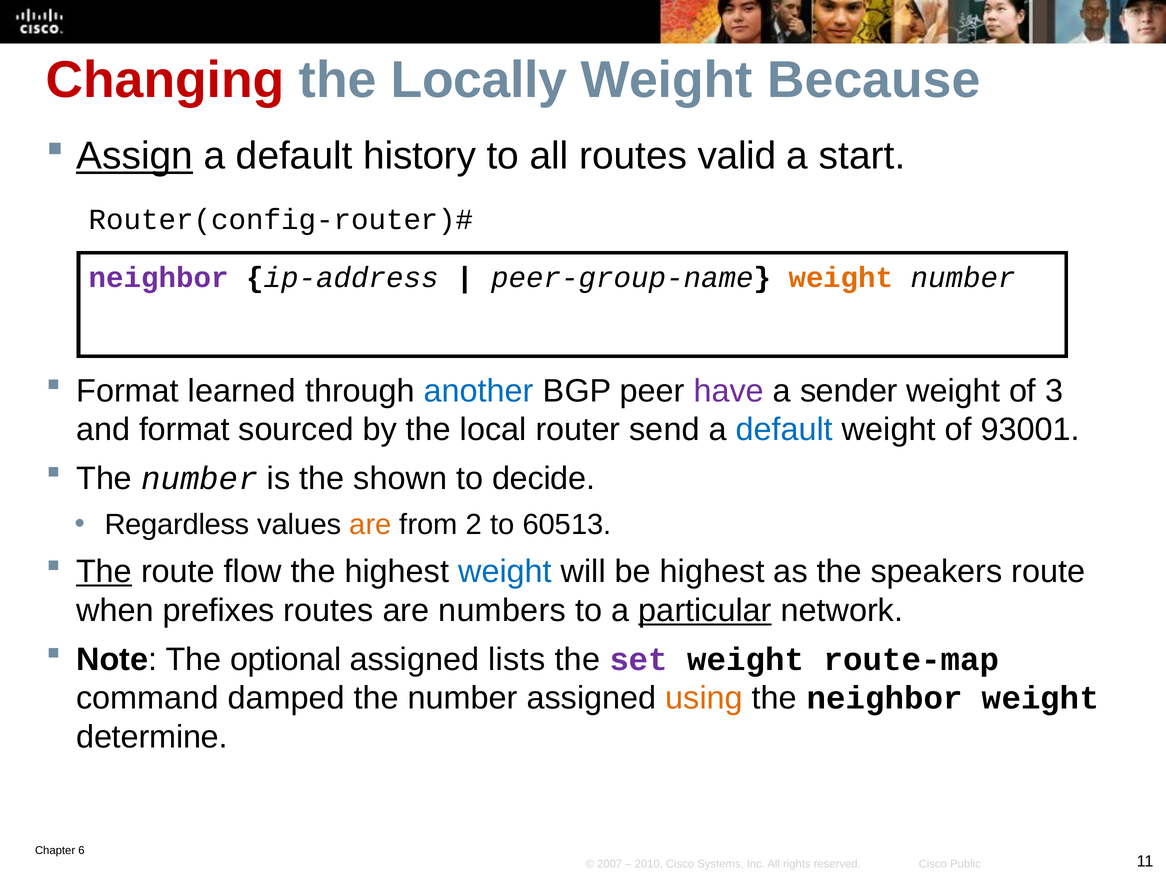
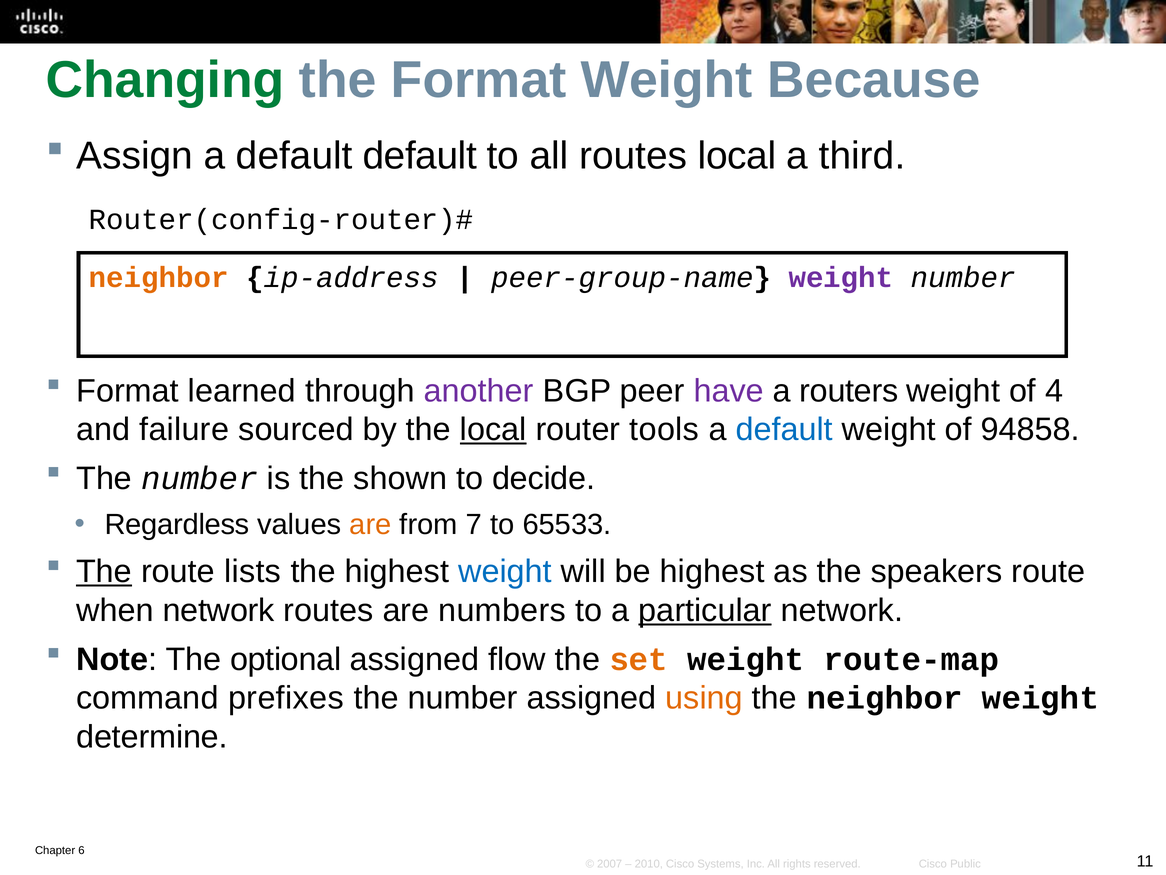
Changing colour: red -> green
the Locally: Locally -> Format
Assign underline: present -> none
default history: history -> default
routes valid: valid -> local
start: start -> third
neighbor at (159, 277) colour: purple -> orange
weight at (841, 277) colour: orange -> purple
another colour: blue -> purple
sender: sender -> routers
3: 3 -> 4
and format: format -> failure
local at (493, 429) underline: none -> present
send: send -> tools
93001: 93001 -> 94858
2: 2 -> 7
60513: 60513 -> 65533
flow: flow -> lists
when prefixes: prefixes -> network
lists: lists -> flow
set colour: purple -> orange
damped: damped -> prefixes
